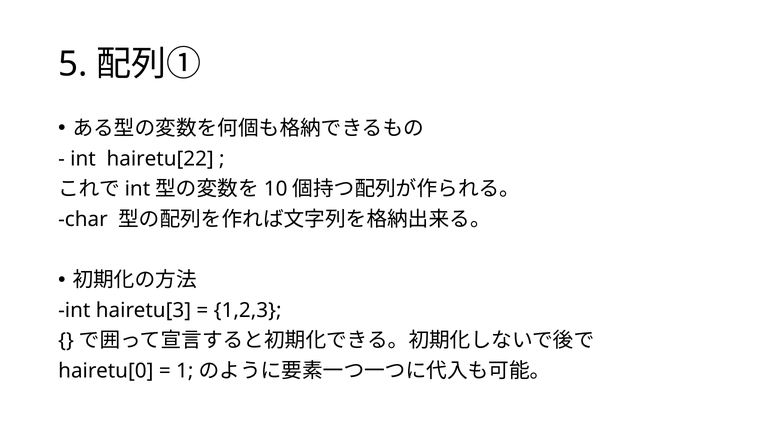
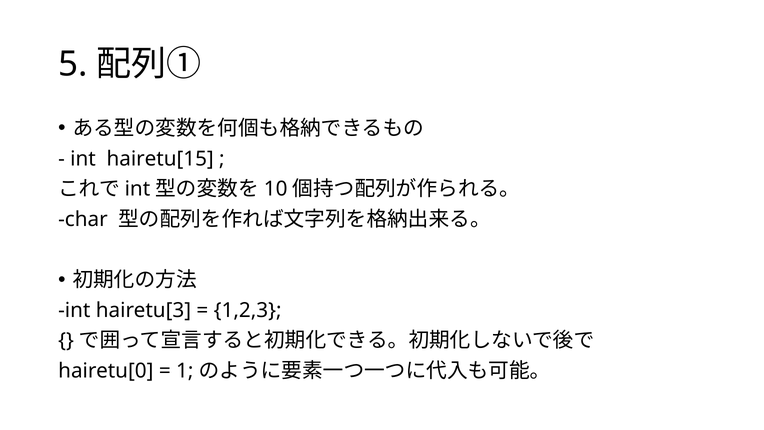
hairetu[22: hairetu[22 -> hairetu[15
